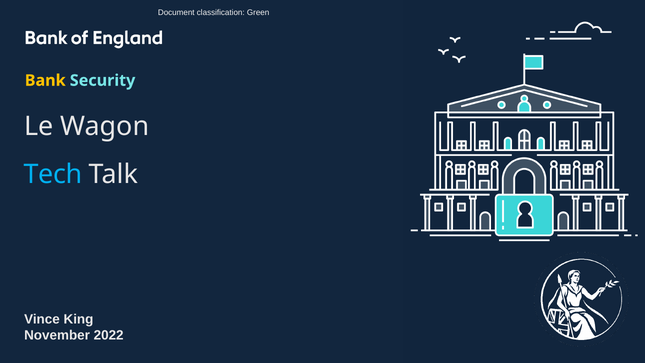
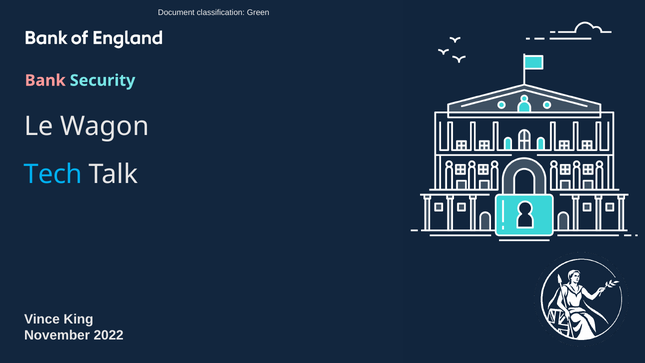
Bank colour: yellow -> pink
